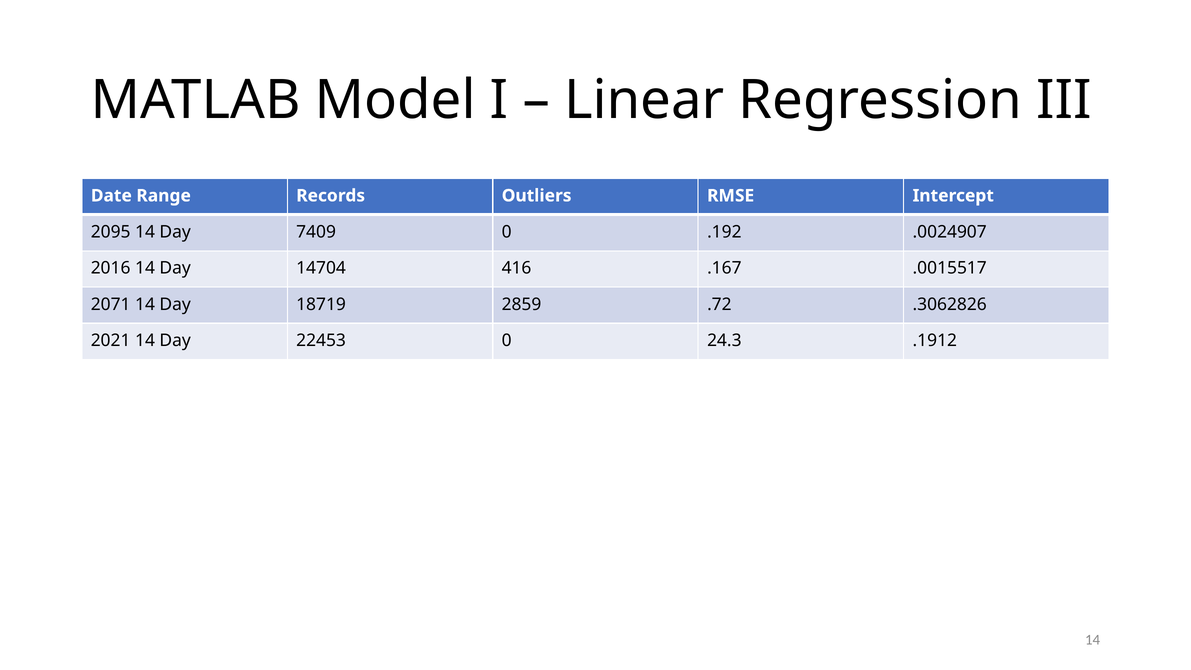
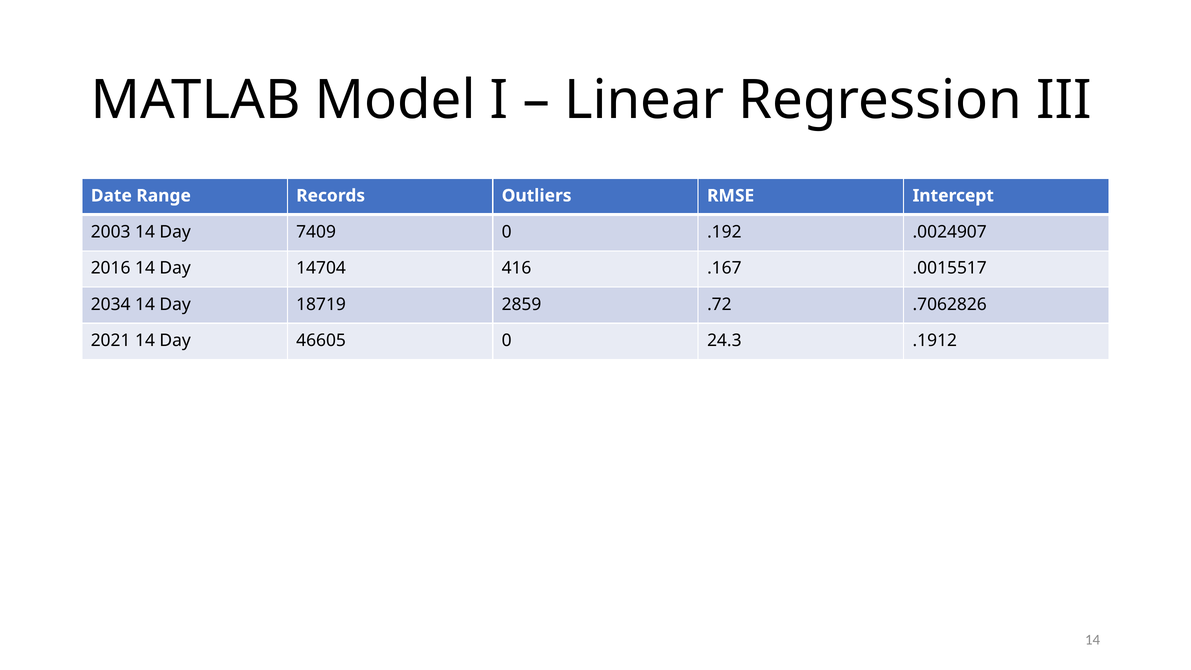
2095: 2095 -> 2003
2071: 2071 -> 2034
.3062826: .3062826 -> .7062826
22453: 22453 -> 46605
